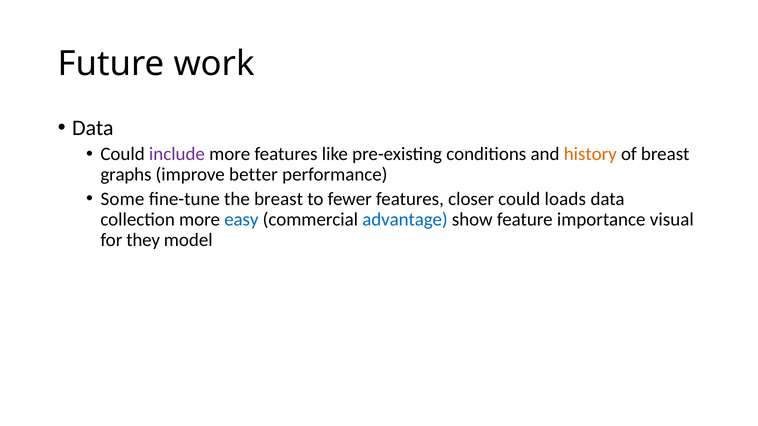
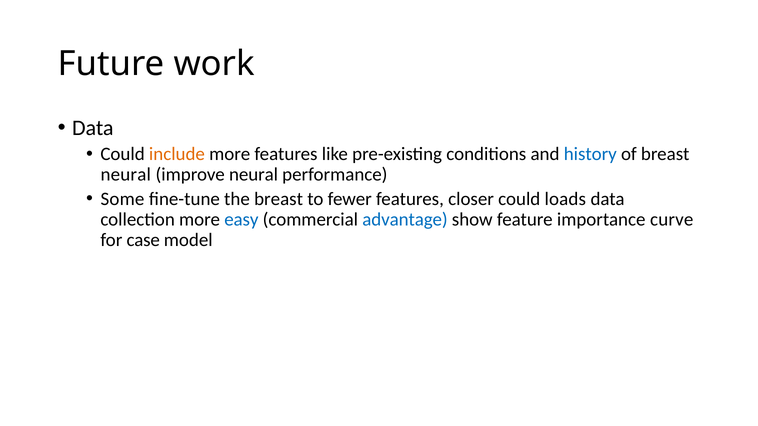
include colour: purple -> orange
history colour: orange -> blue
graphs at (126, 175): graphs -> neural
improve better: better -> neural
visual: visual -> curve
they: they -> case
